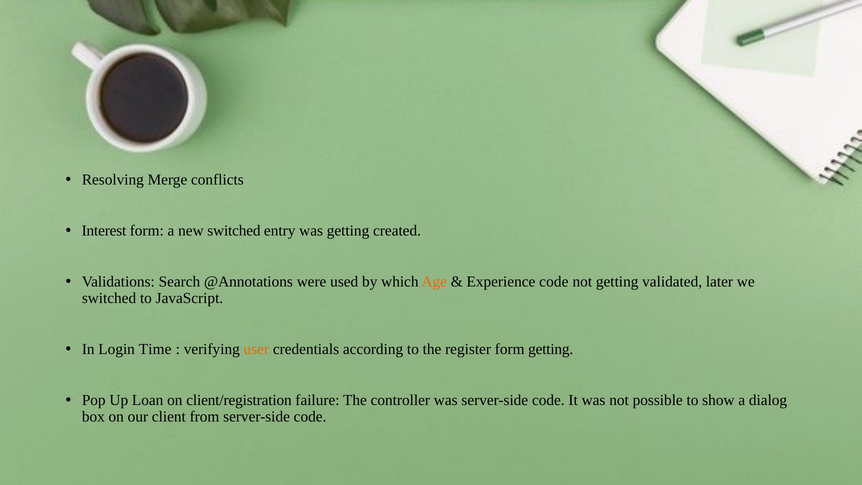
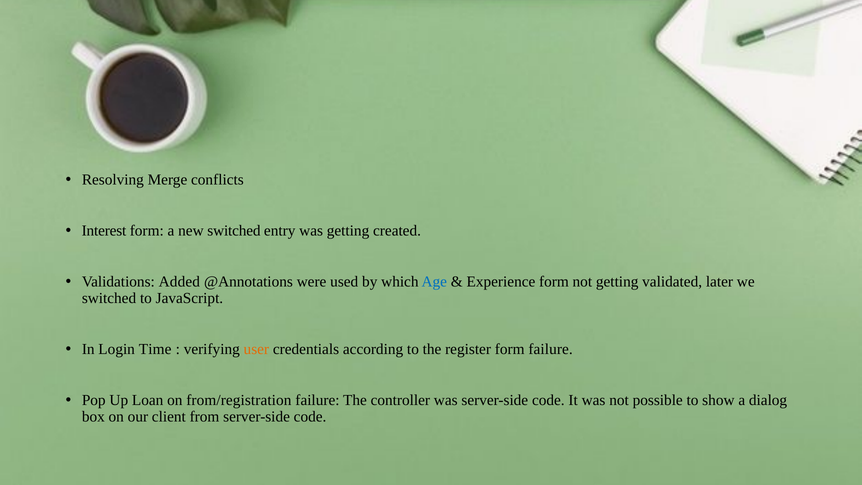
Search: Search -> Added
Age colour: orange -> blue
Experience code: code -> form
form getting: getting -> failure
client/registration: client/registration -> from/registration
